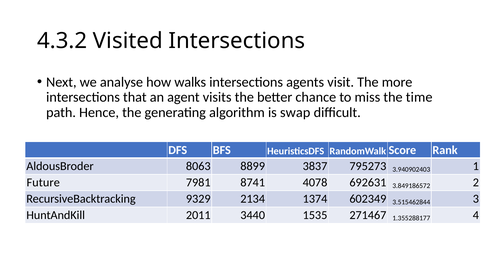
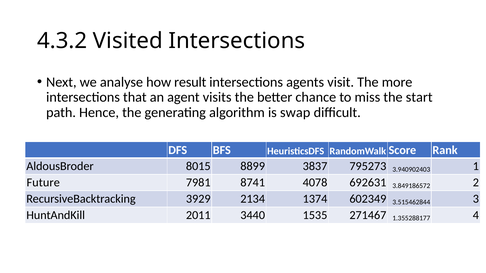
walks: walks -> result
time: time -> start
8063: 8063 -> 8015
9329: 9329 -> 3929
